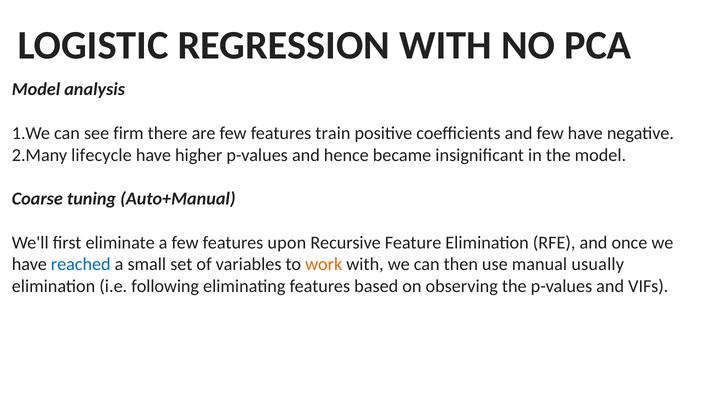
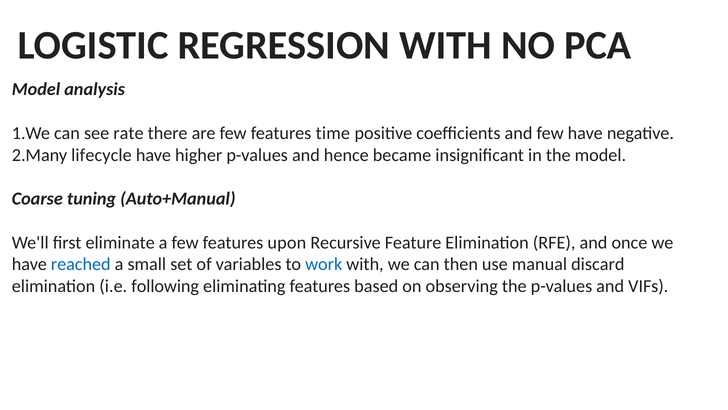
firm: firm -> rate
train: train -> time
work colour: orange -> blue
usually: usually -> discard
